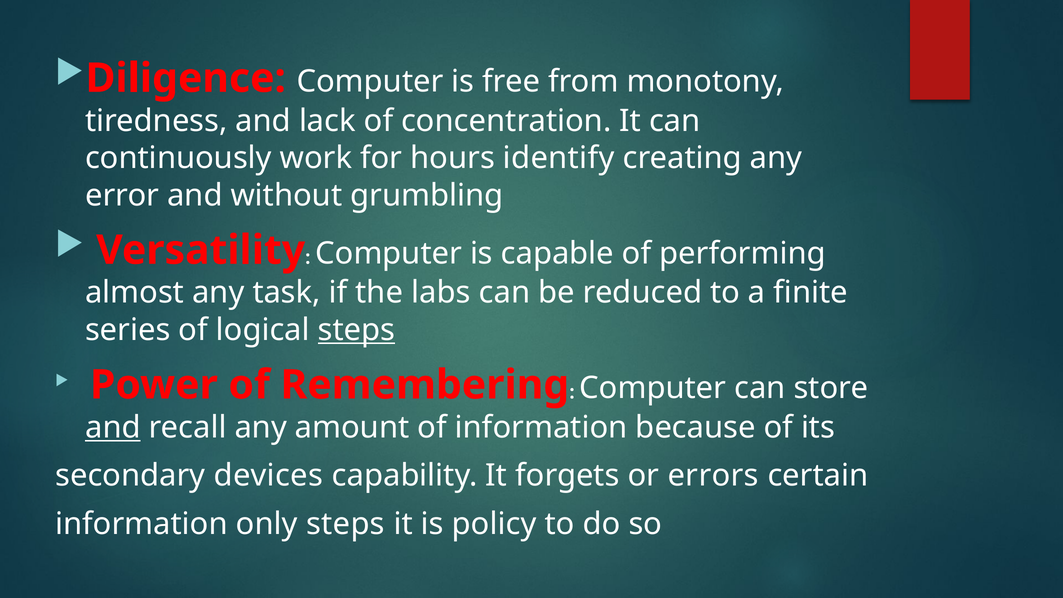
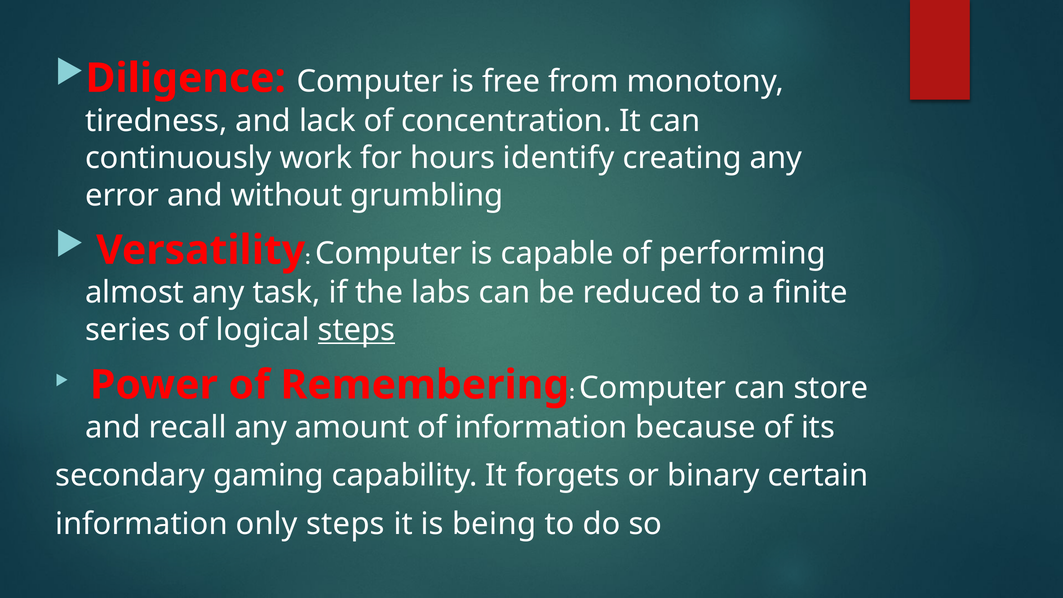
and at (113, 427) underline: present -> none
devices: devices -> gaming
errors: errors -> binary
policy: policy -> being
